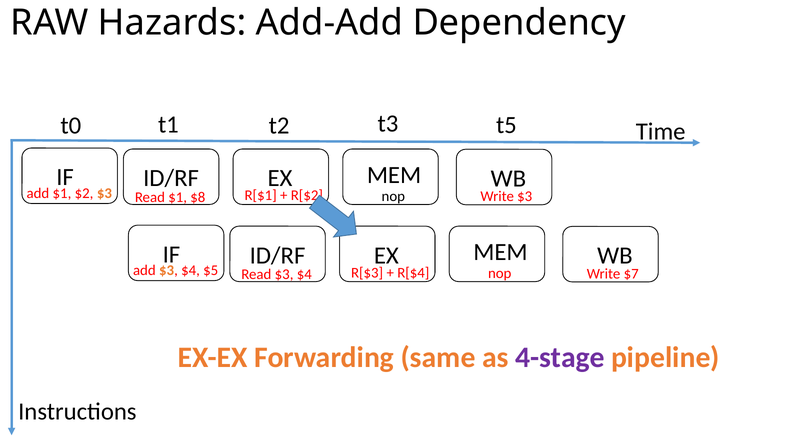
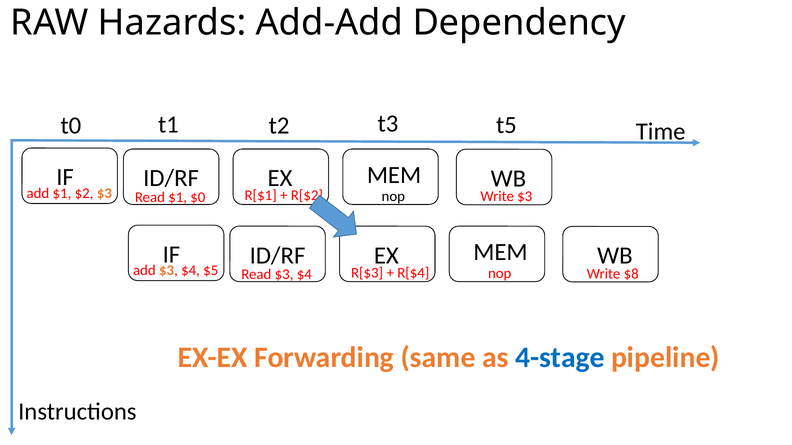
$8: $8 -> $0
$7: $7 -> $8
4-stage colour: purple -> blue
